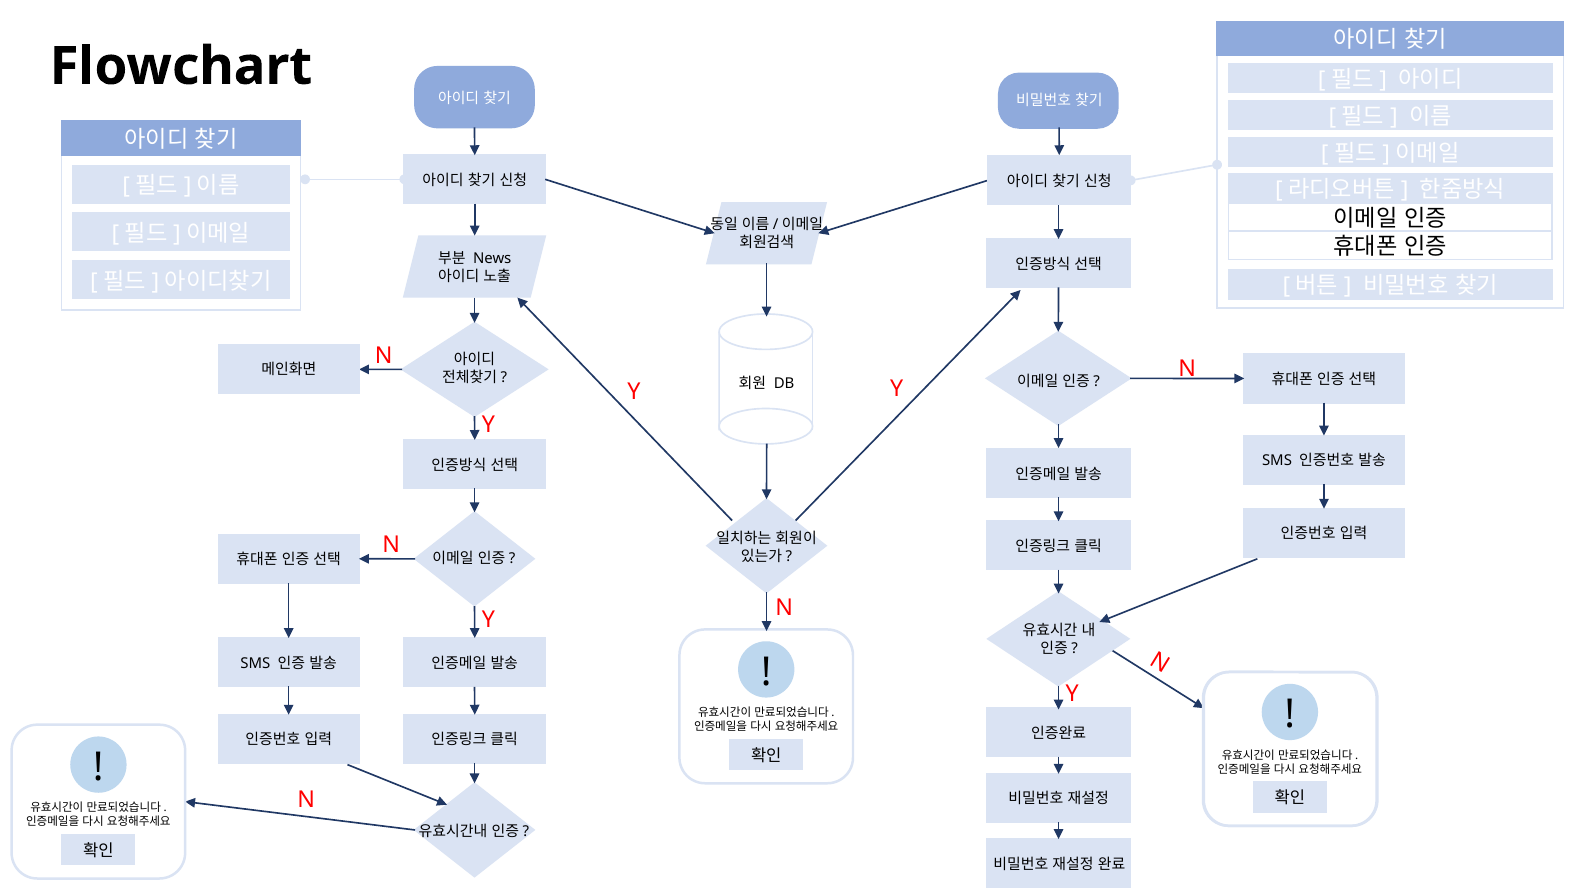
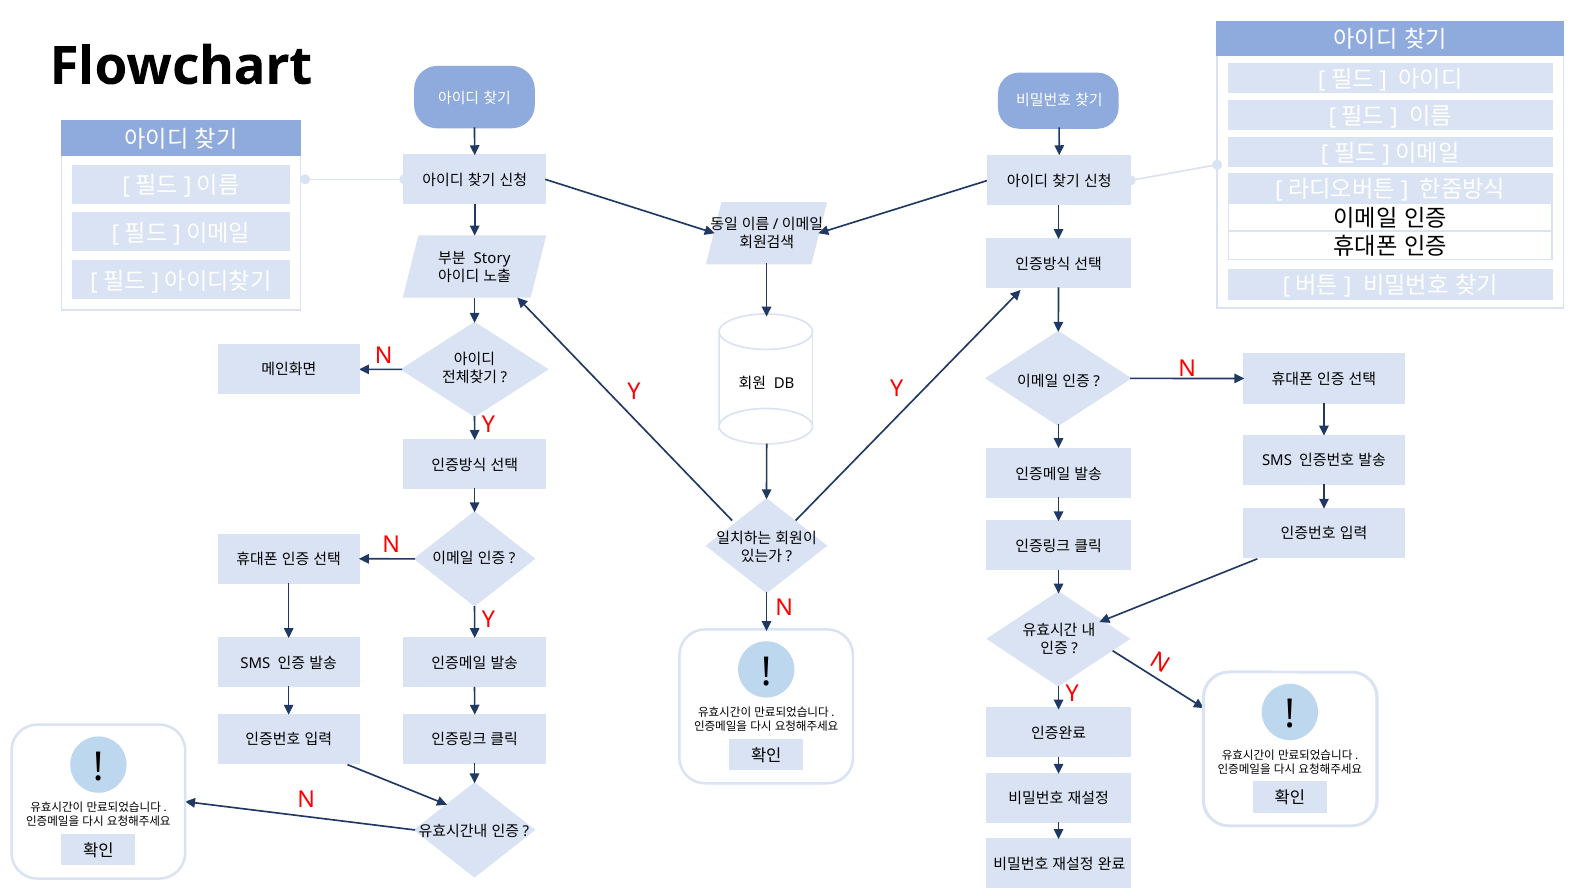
News: News -> Story
